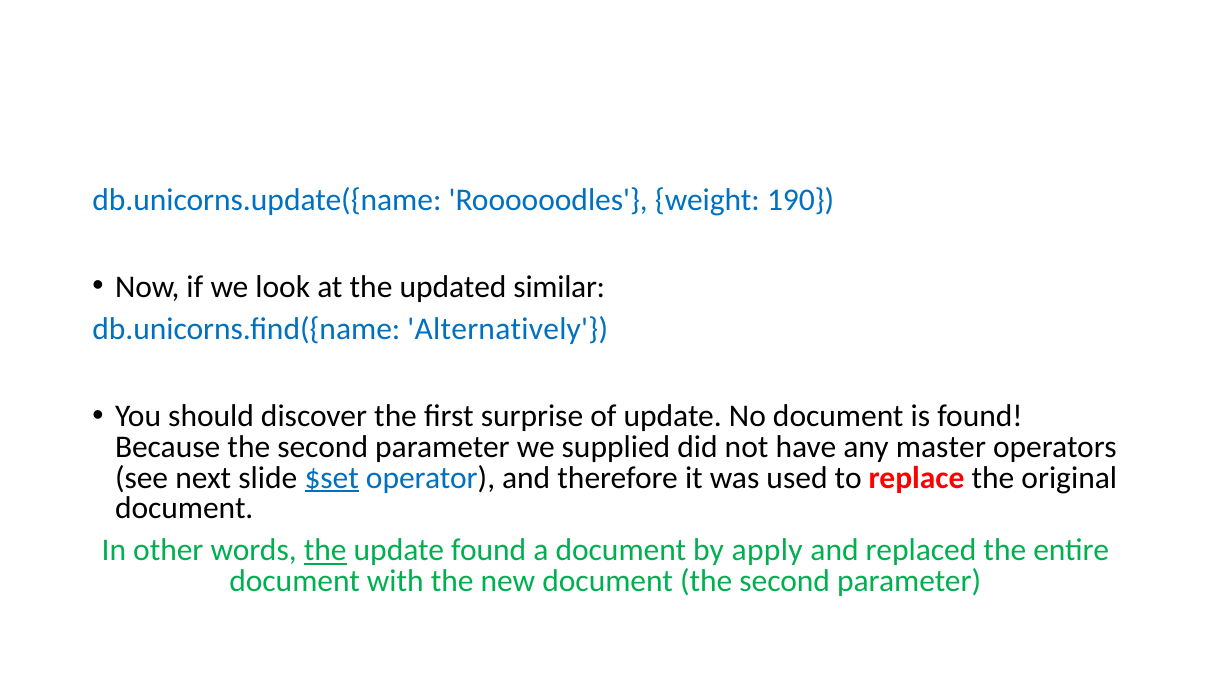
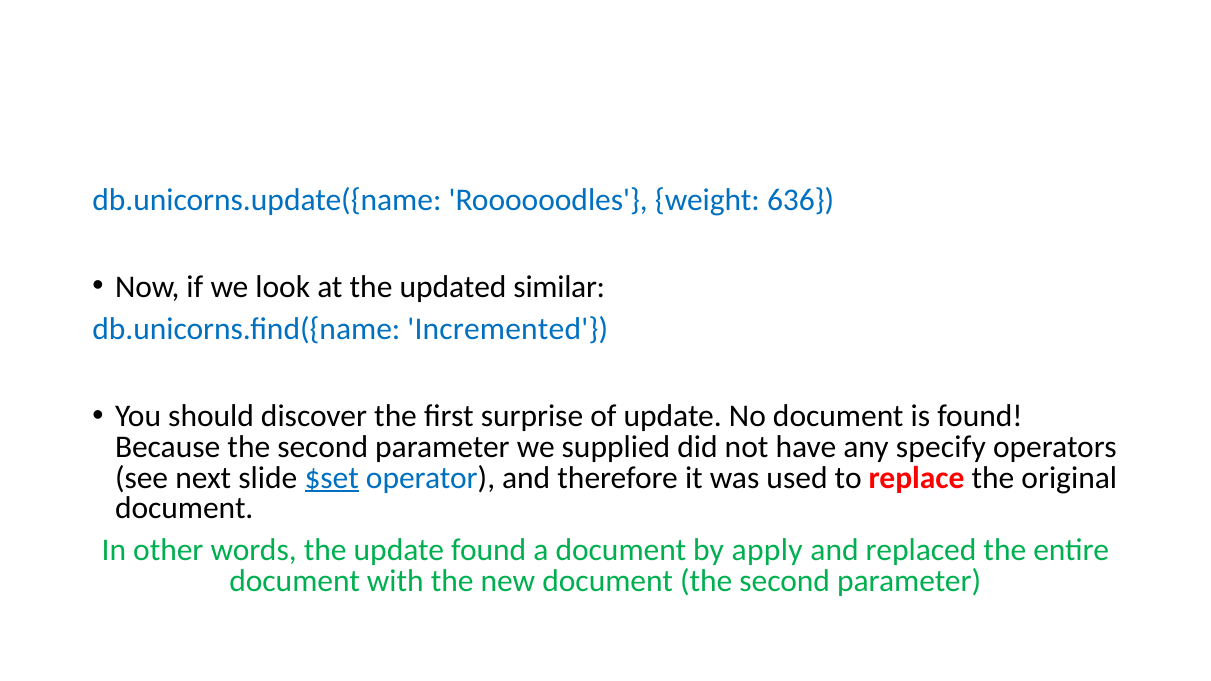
190: 190 -> 636
Alternatively: Alternatively -> Incremented
master: master -> specify
the at (325, 551) underline: present -> none
